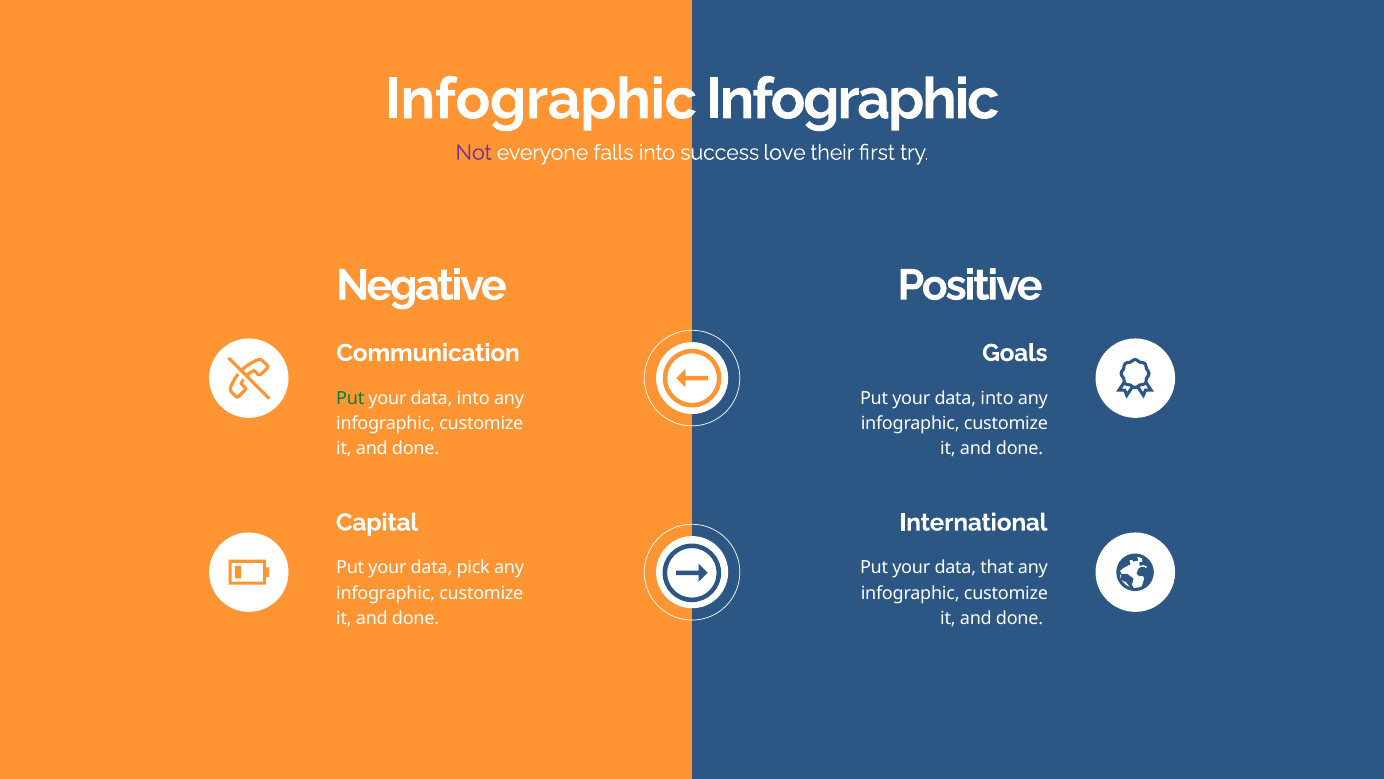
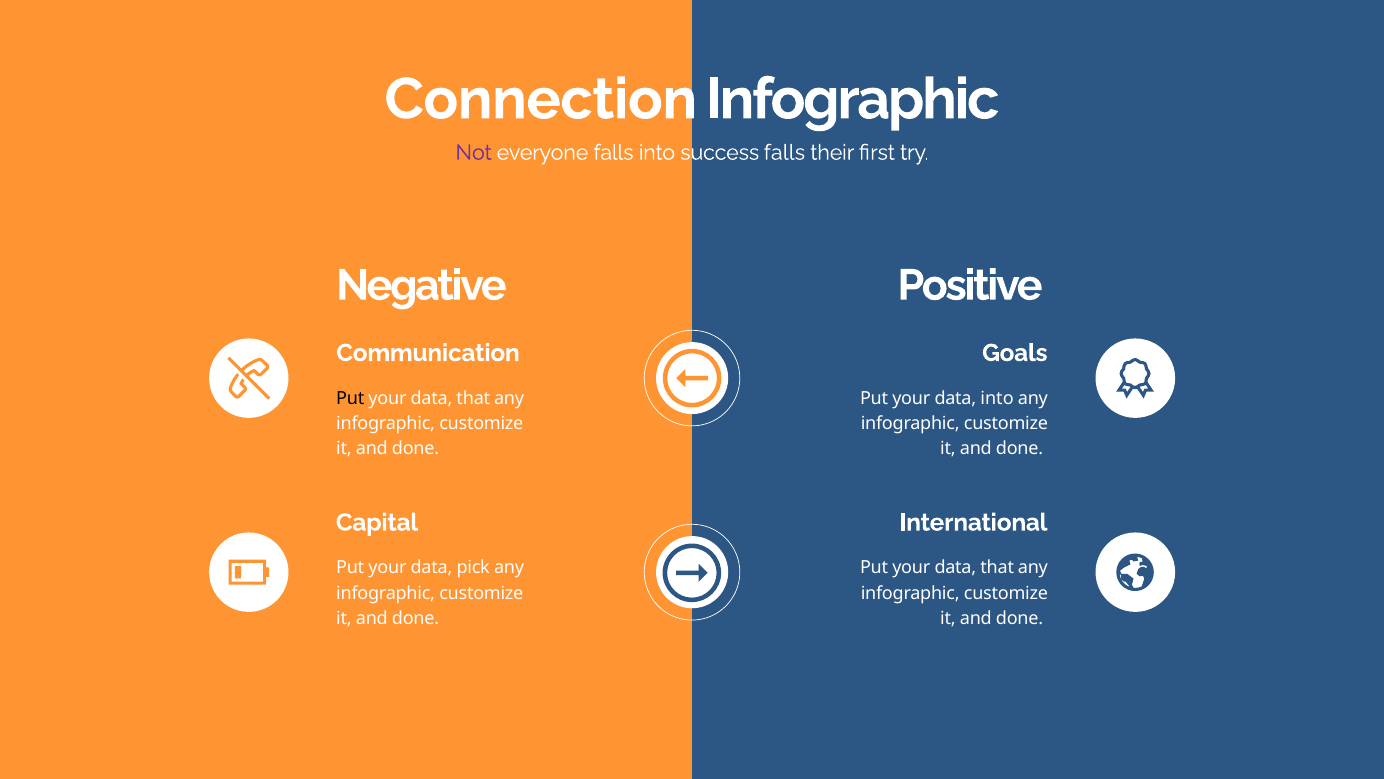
Infographic at (541, 99): Infographic -> Connection
success love: love -> falls
Put at (350, 398) colour: green -> black
into at (473, 398): into -> that
